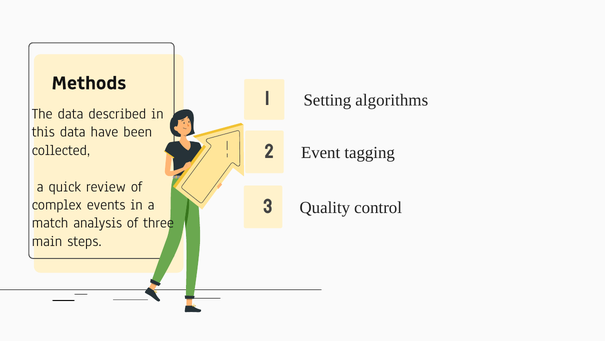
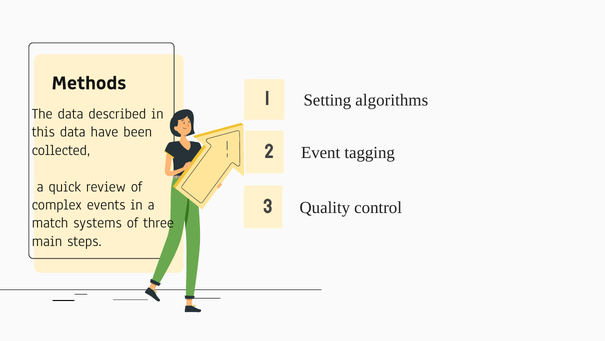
analysis: analysis -> systems
